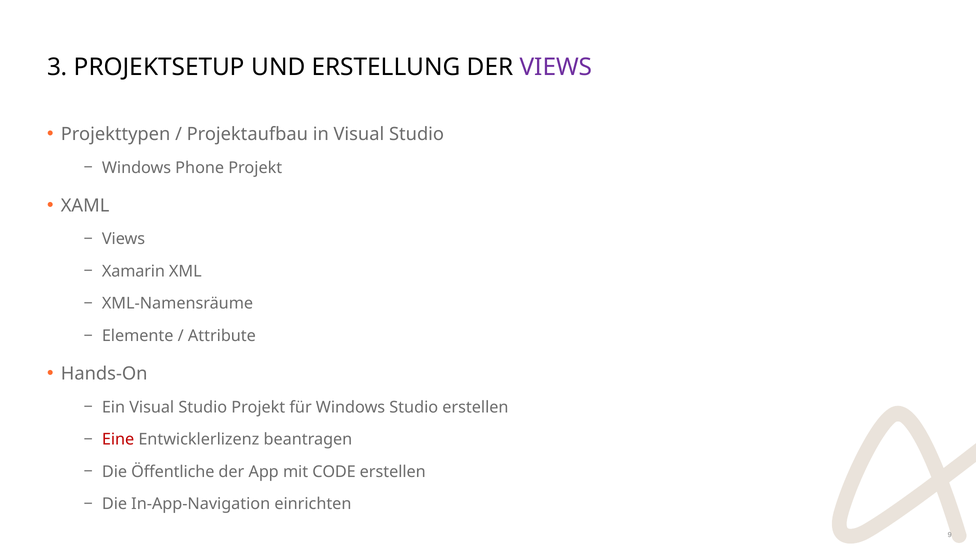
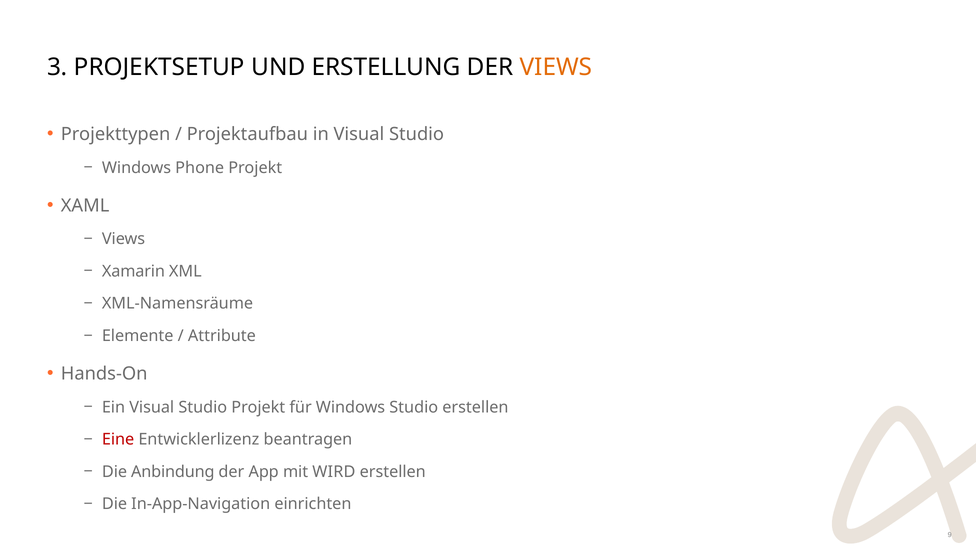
VIEWS at (556, 67) colour: purple -> orange
Öffentliche: Öffentliche -> Anbindung
CODE: CODE -> WIRD
